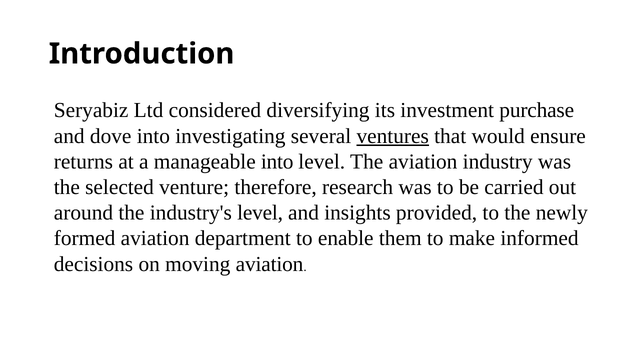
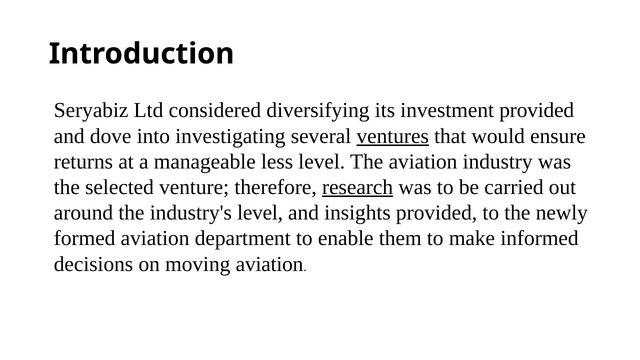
investment purchase: purchase -> provided
manageable into: into -> less
research underline: none -> present
